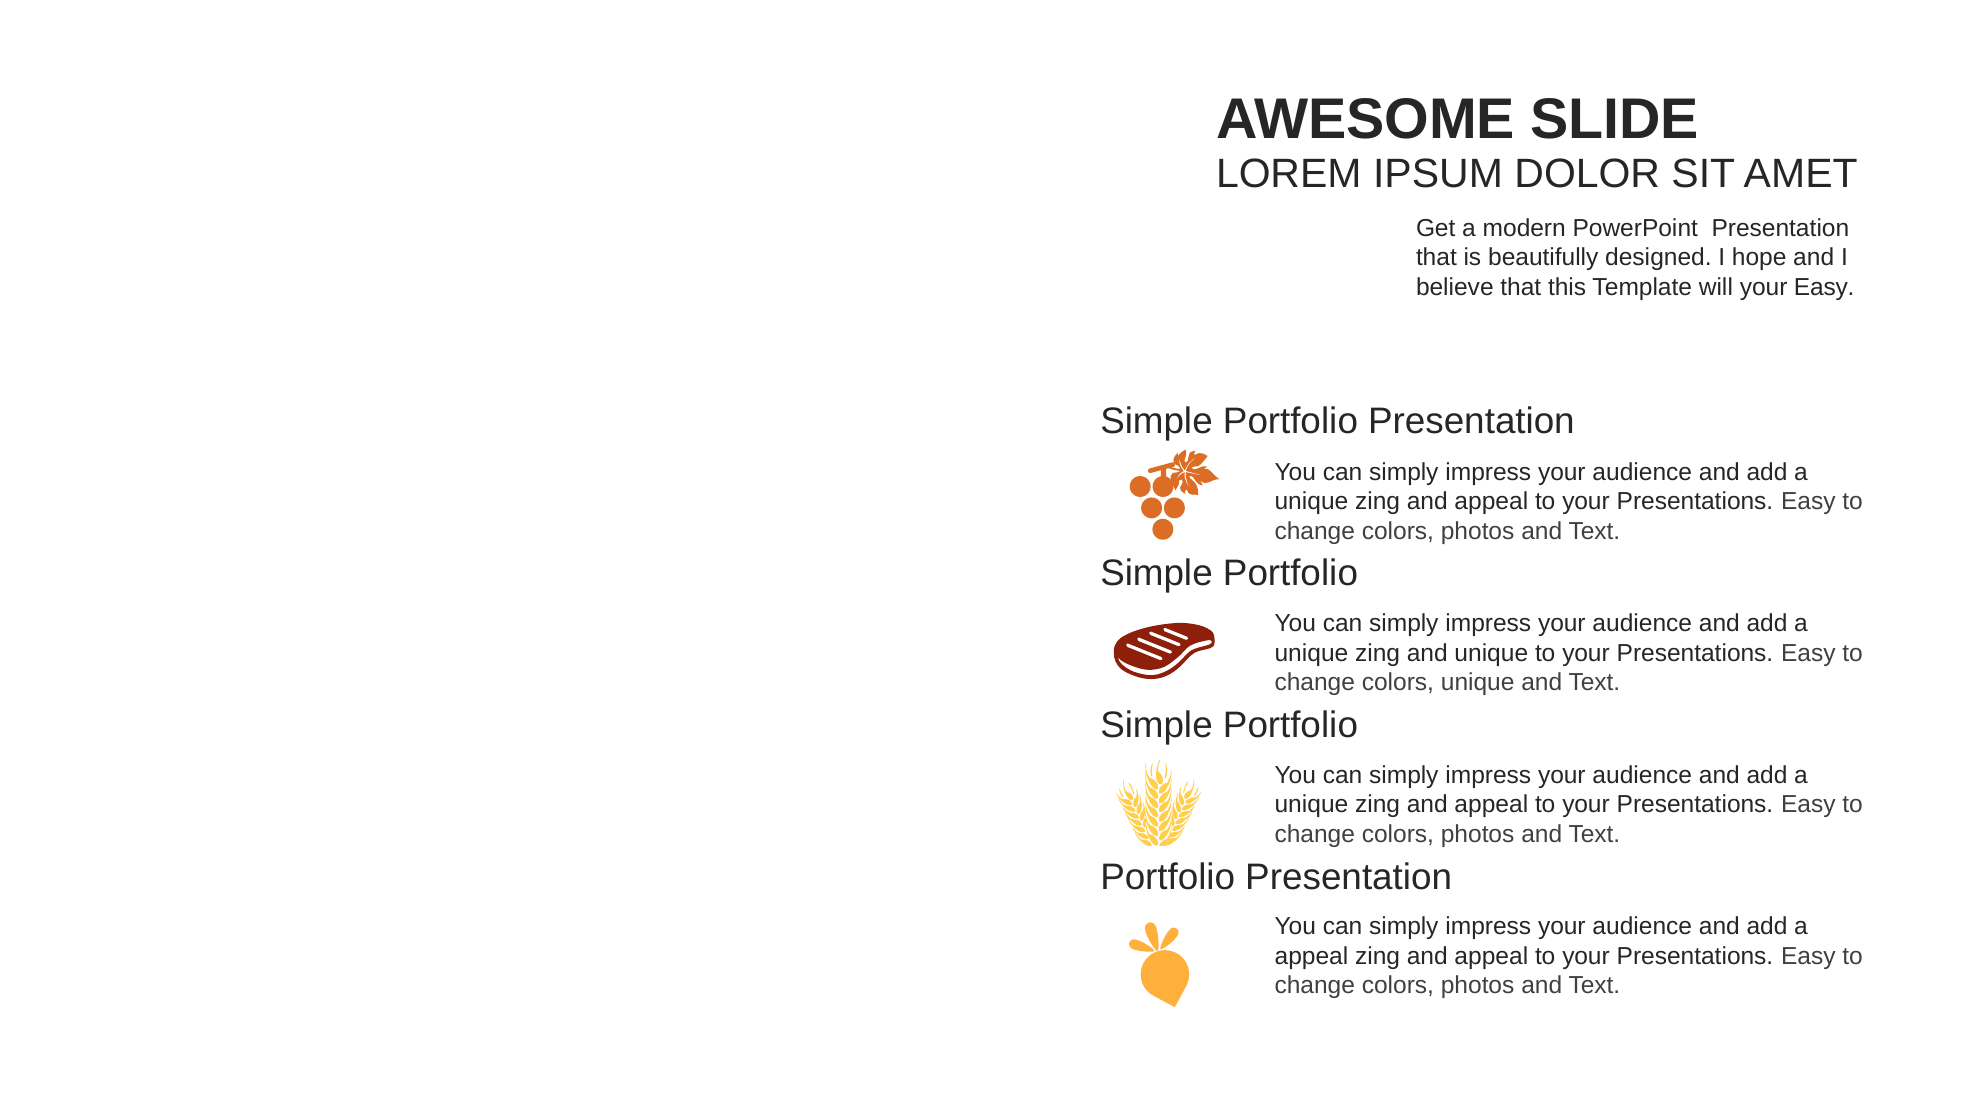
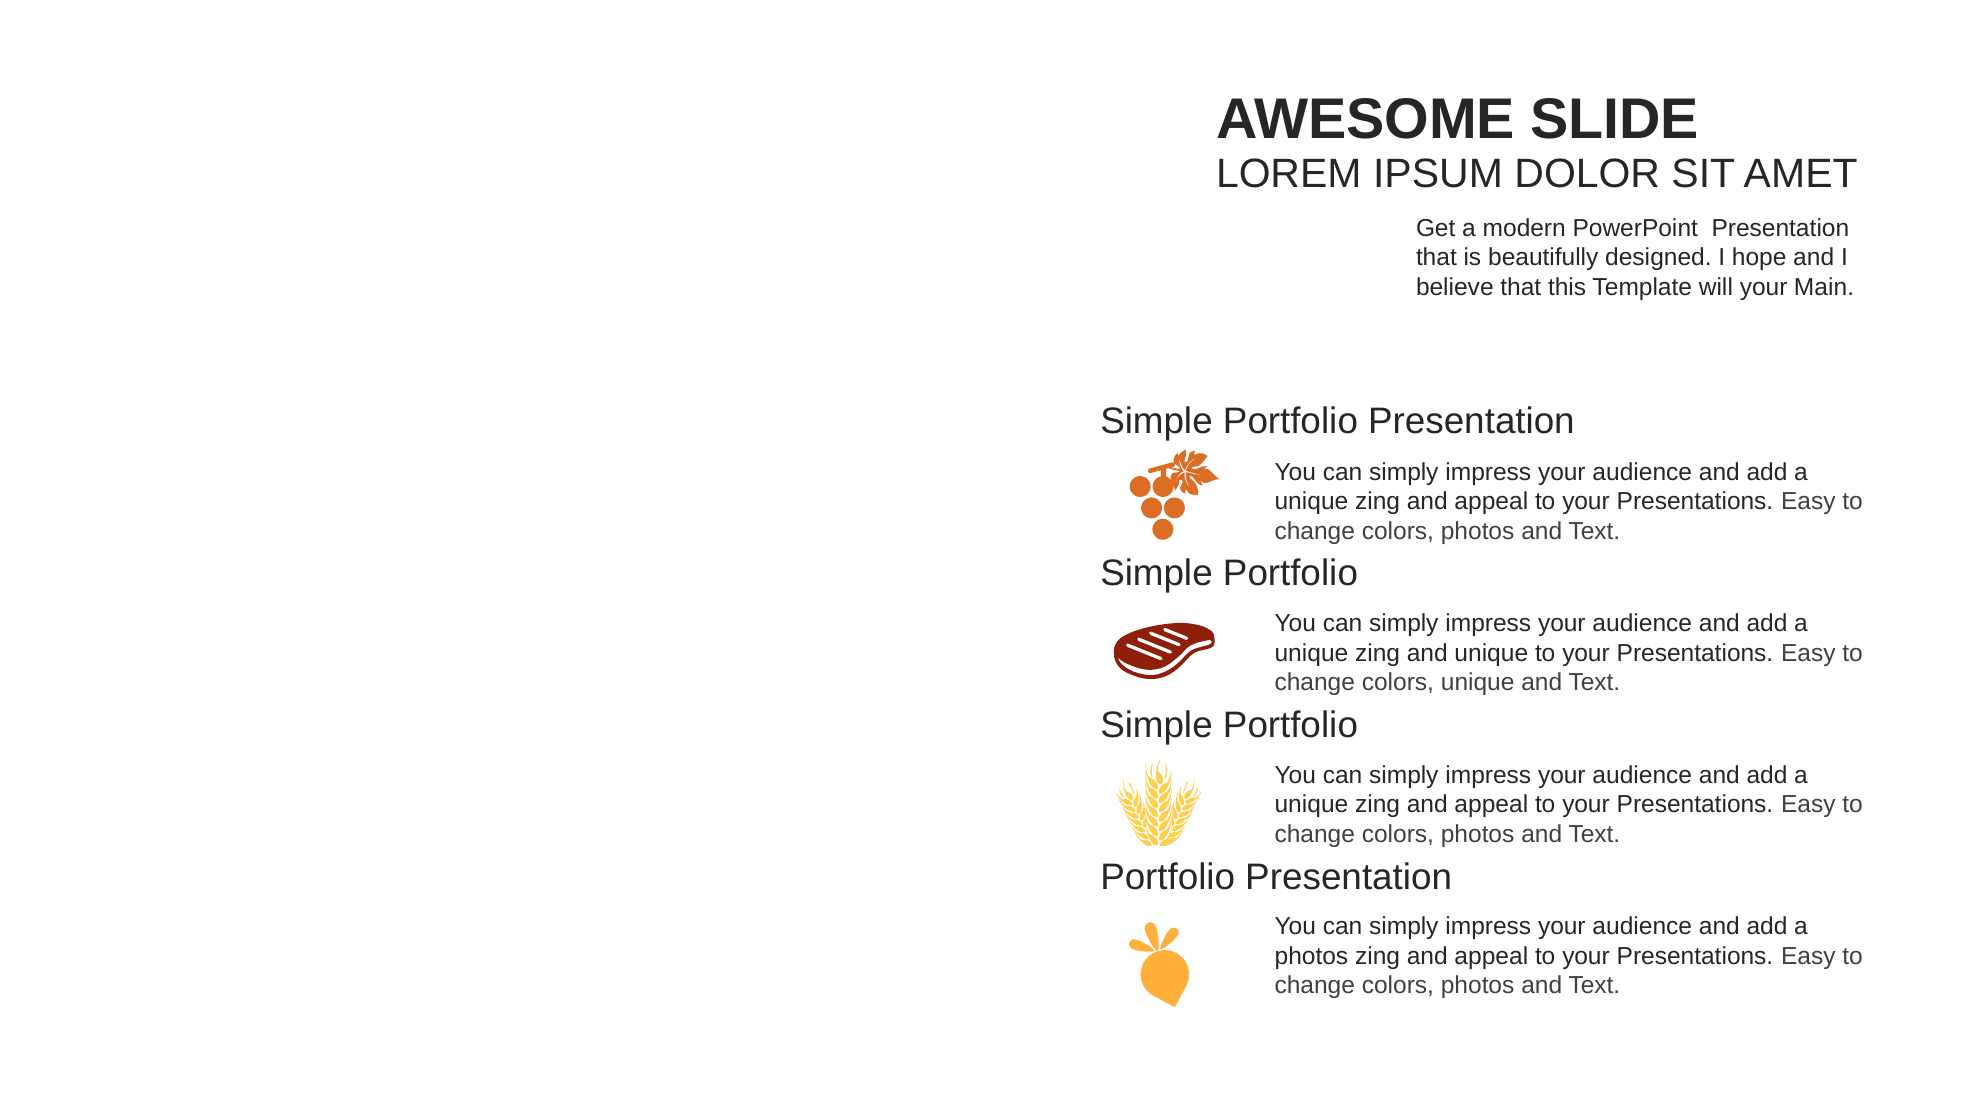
your Easy: Easy -> Main
appeal at (1311, 957): appeal -> photos
